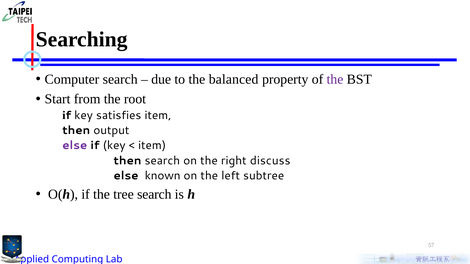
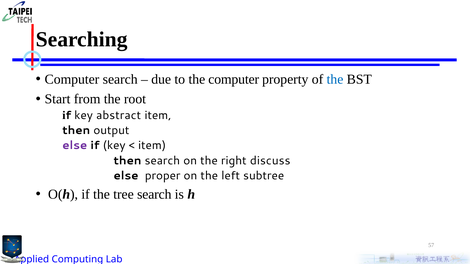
the balanced: balanced -> computer
the at (335, 79) colour: purple -> blue
satisfies: satisfies -> abstract
known: known -> proper
